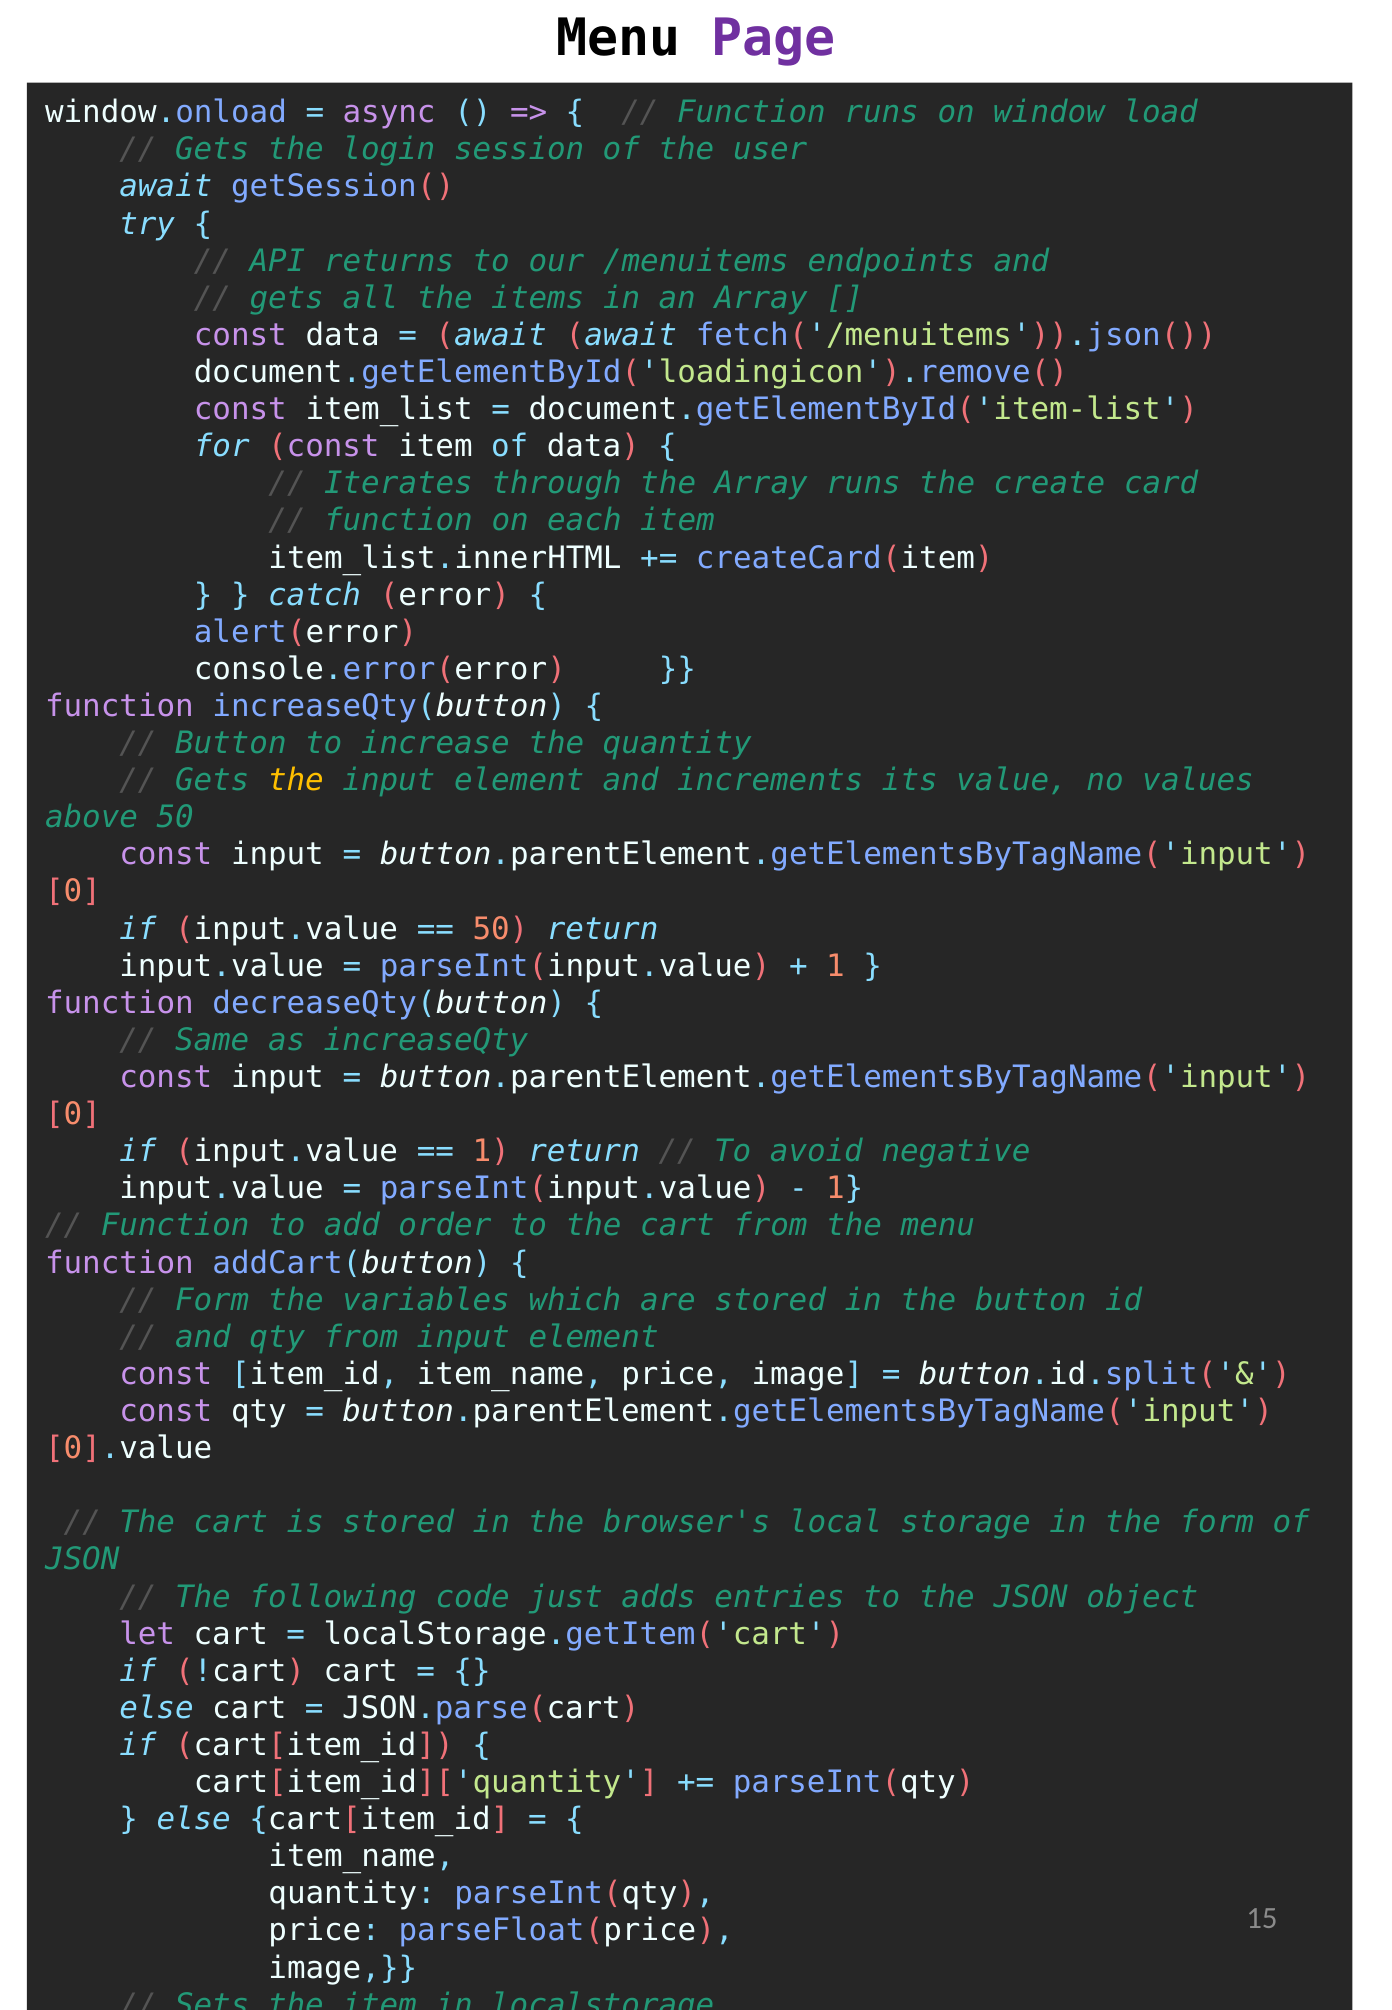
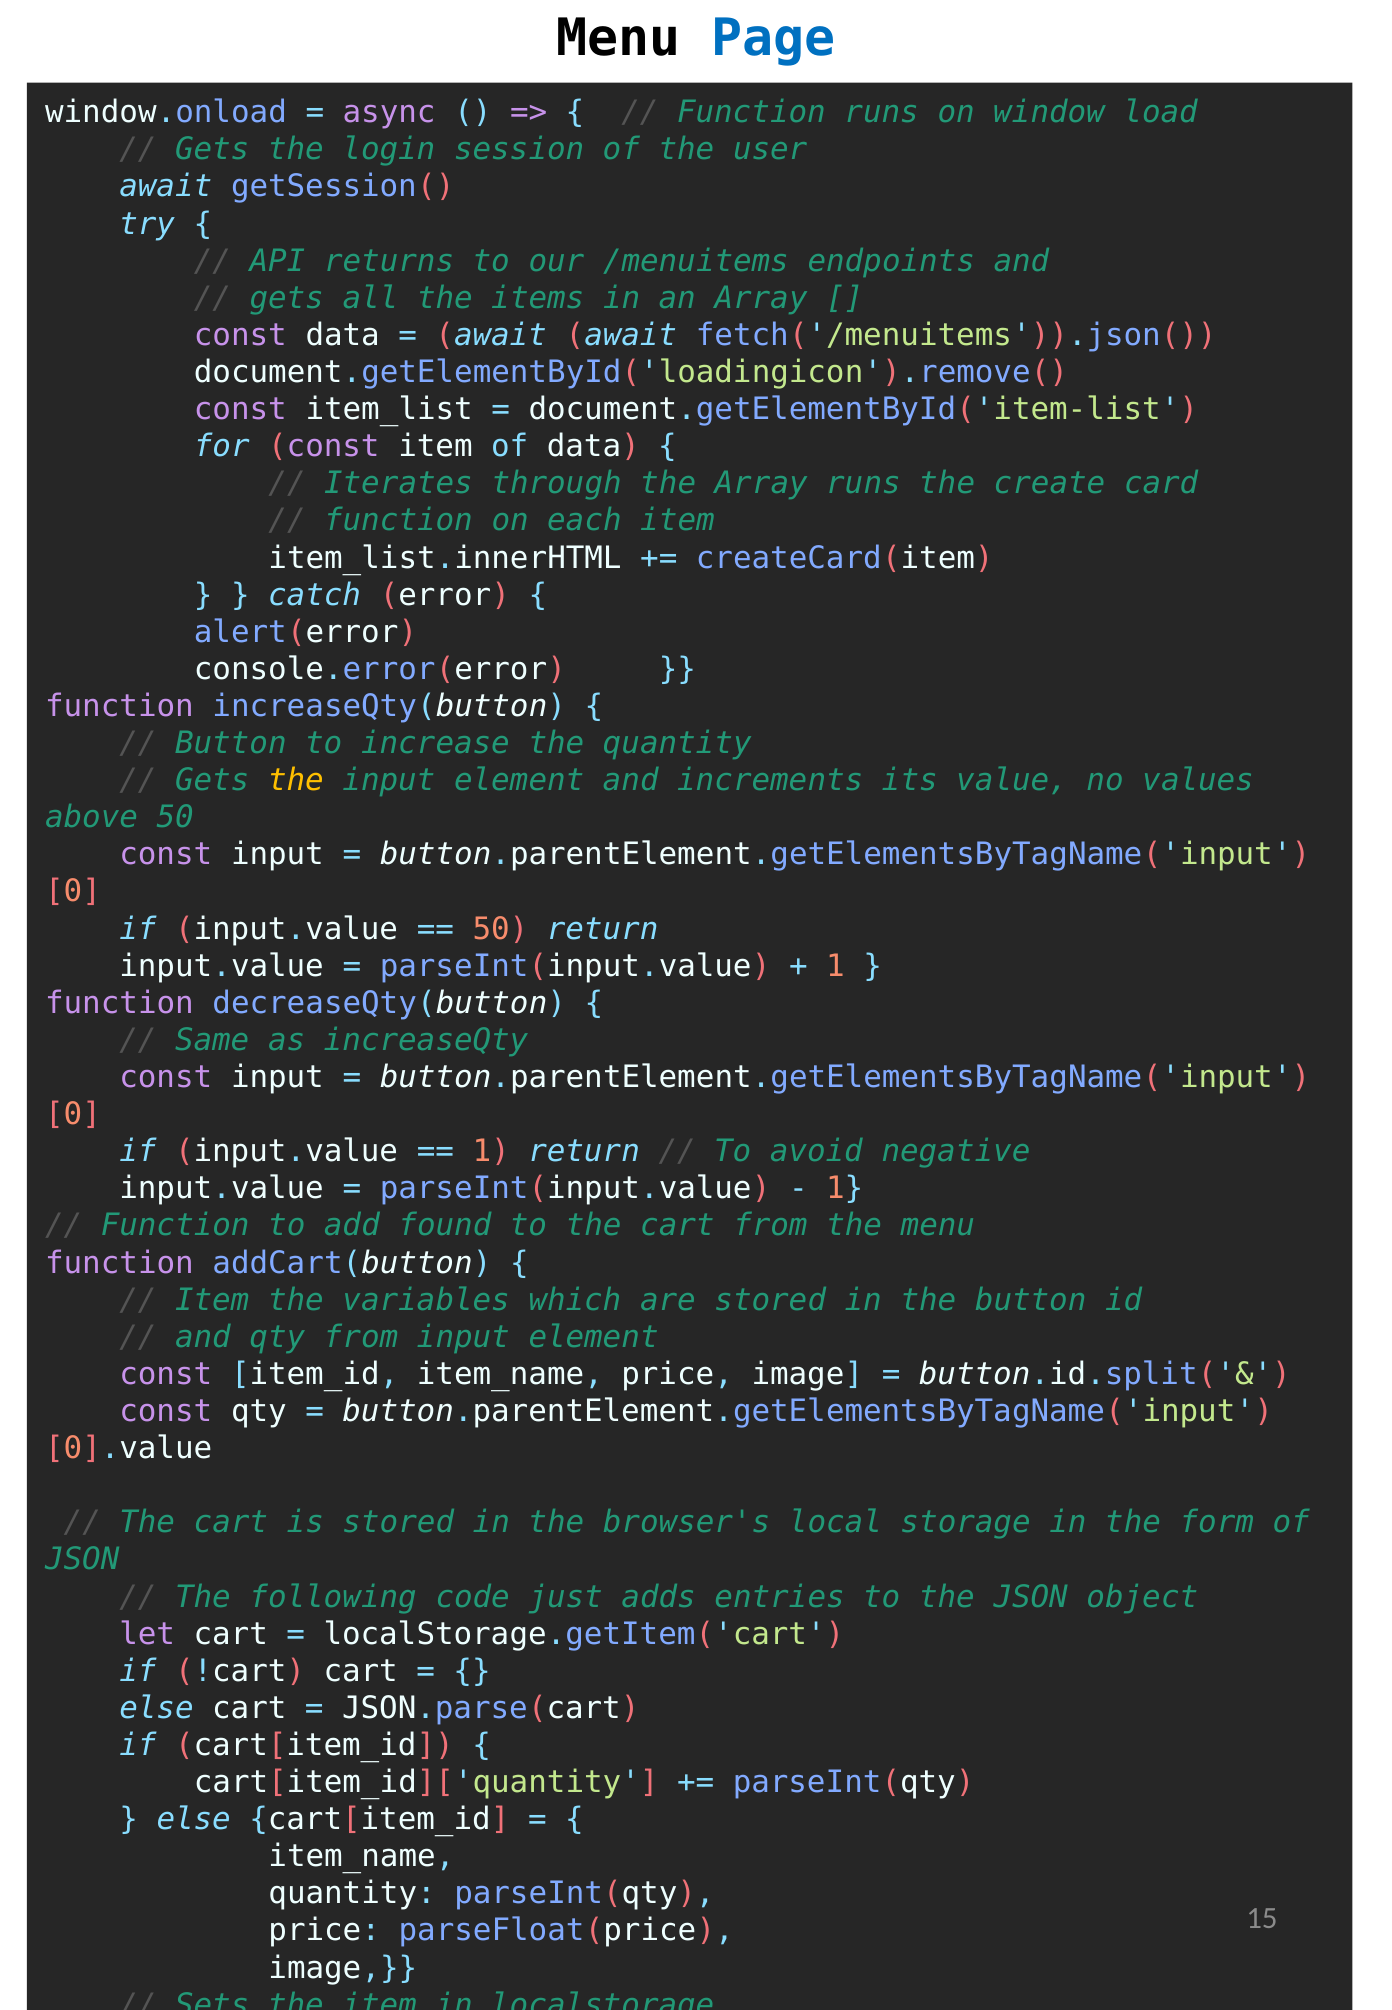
Page colour: purple -> blue
order: order -> found
Form at (212, 1300): Form -> Item
